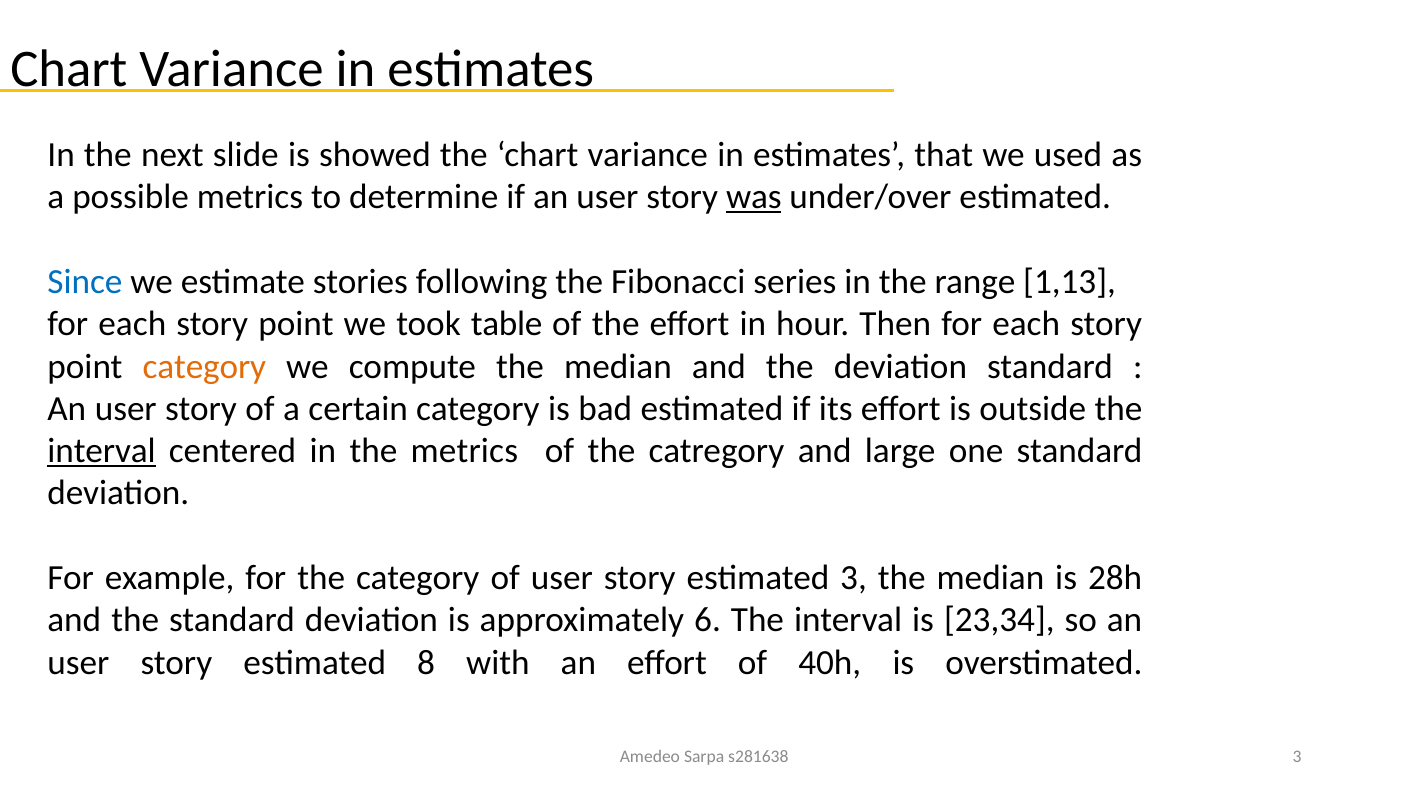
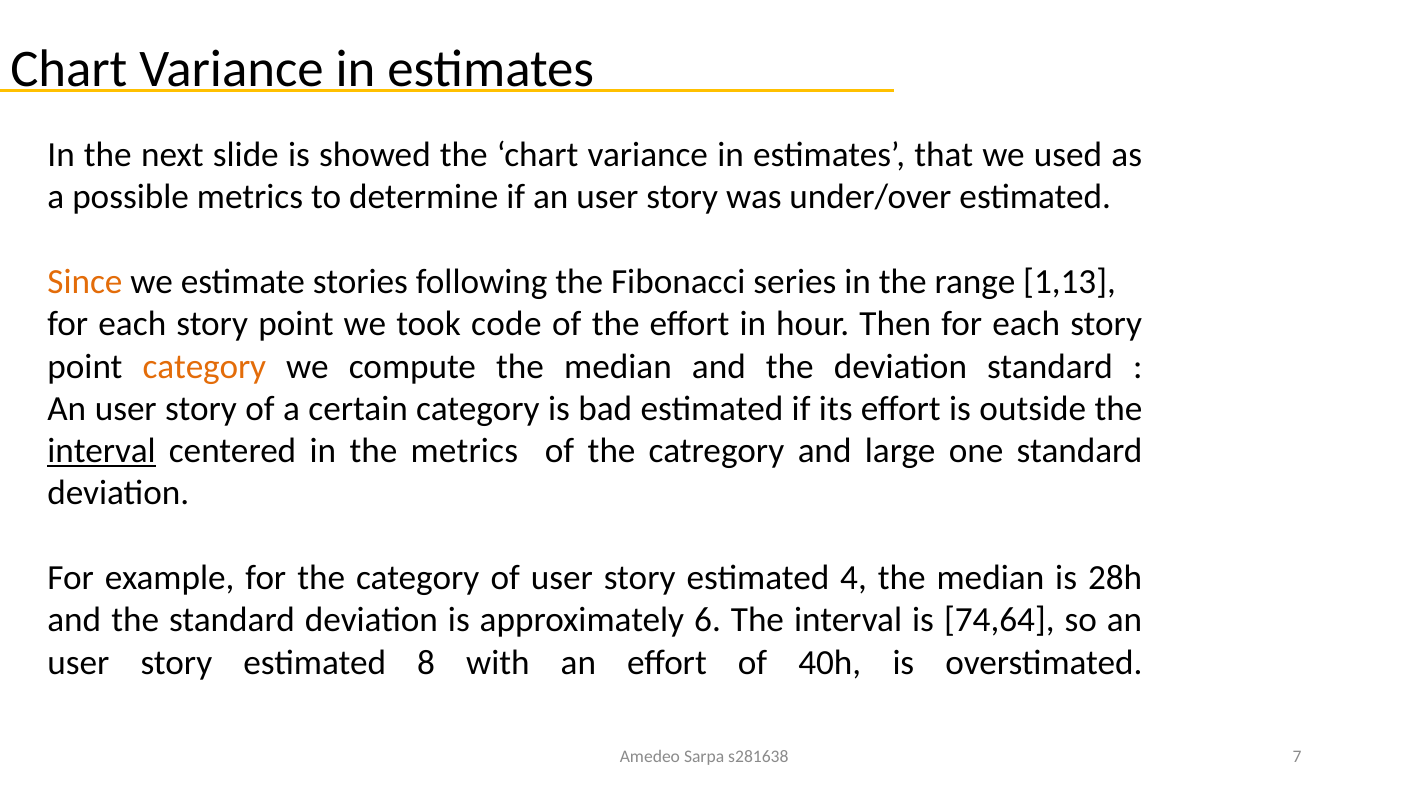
was underline: present -> none
Since colour: blue -> orange
table: table -> code
estimated 3: 3 -> 4
23,34: 23,34 -> 74,64
s281638 3: 3 -> 7
